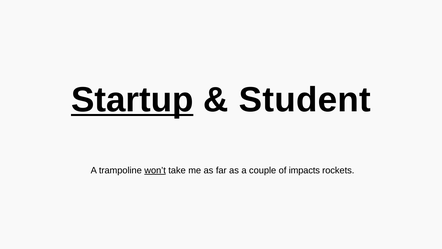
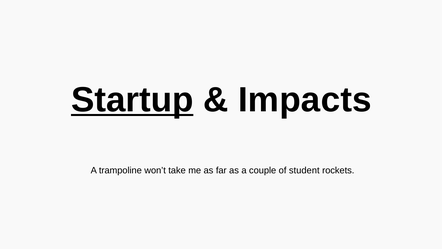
Student: Student -> Impacts
won’t underline: present -> none
impacts: impacts -> student
